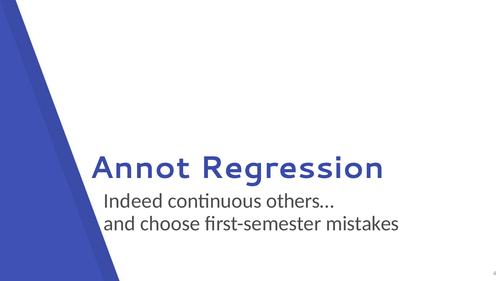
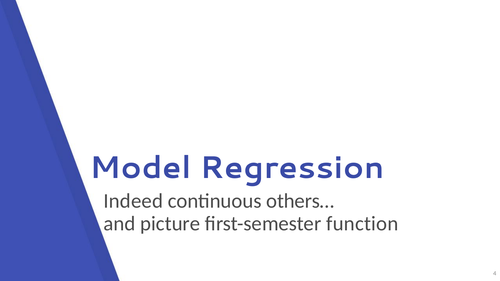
Annot: Annot -> Model
choose: choose -> picture
mistakes: mistakes -> function
